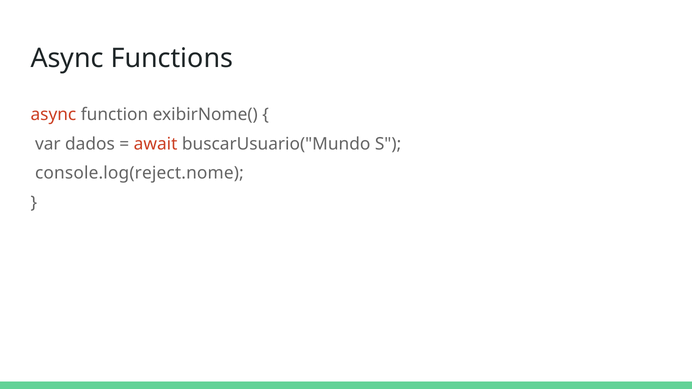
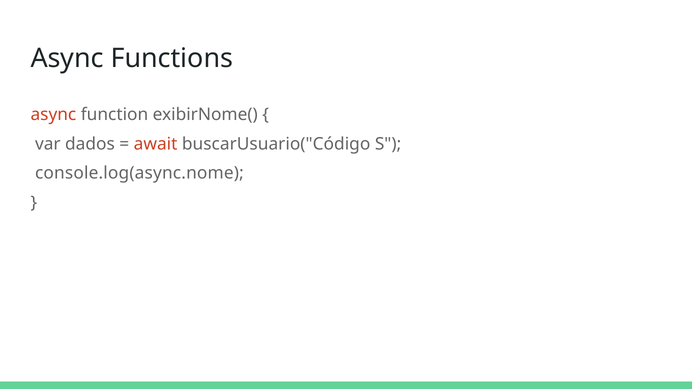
buscarUsuario("Mundo: buscarUsuario("Mundo -> buscarUsuario("Código
console.log(reject.nome: console.log(reject.nome -> console.log(async.nome
